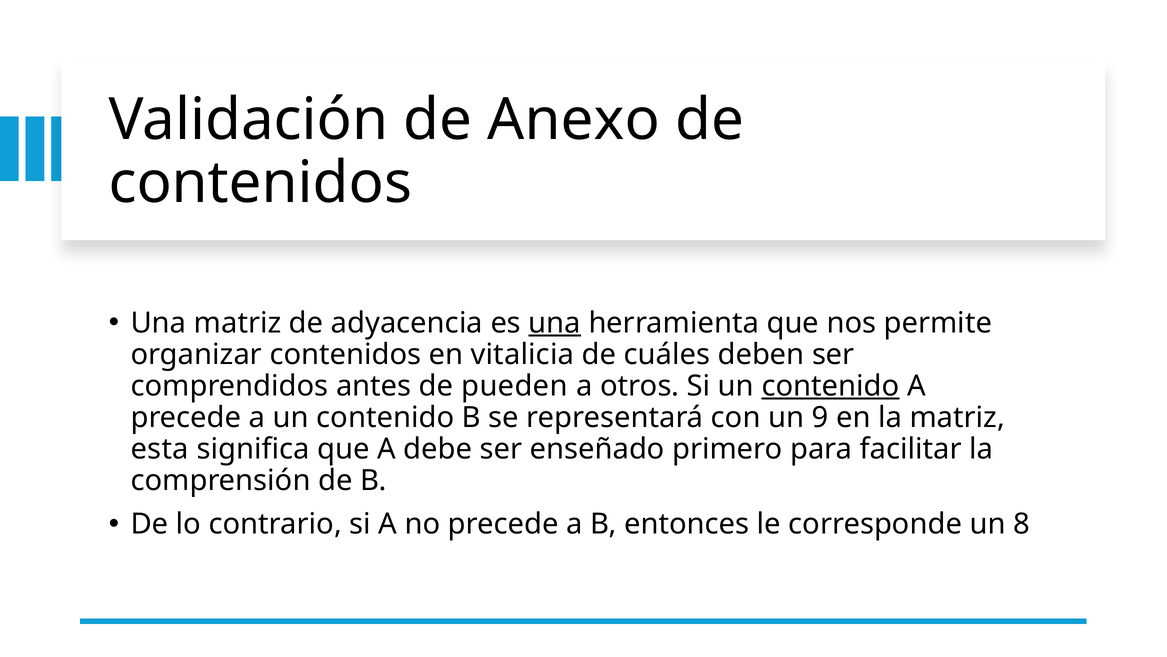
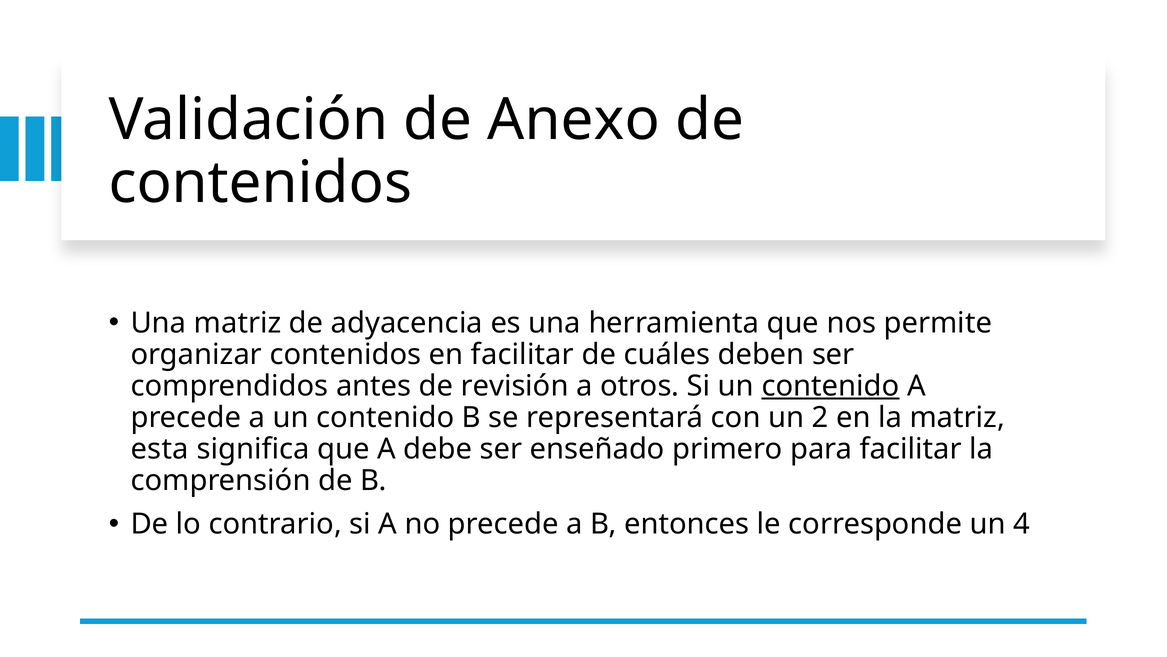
una at (555, 323) underline: present -> none
en vitalicia: vitalicia -> facilitar
pueden: pueden -> revisión
9: 9 -> 2
8: 8 -> 4
